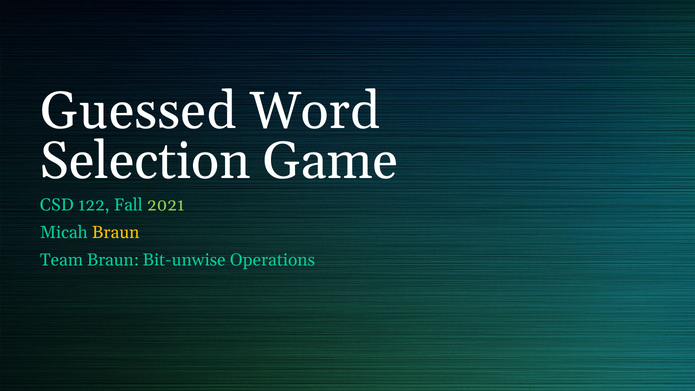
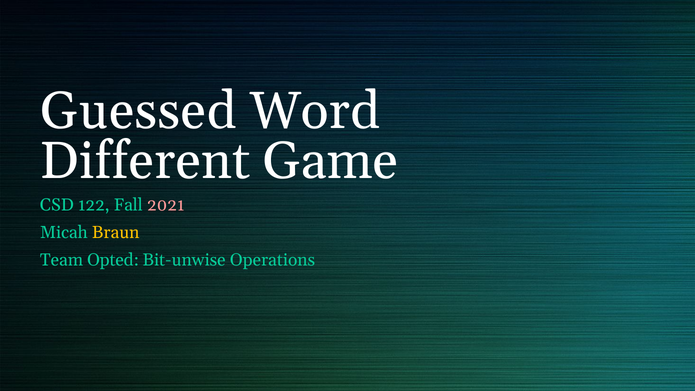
Selection: Selection -> Different
2021 colour: light green -> pink
Team Braun: Braun -> Opted
